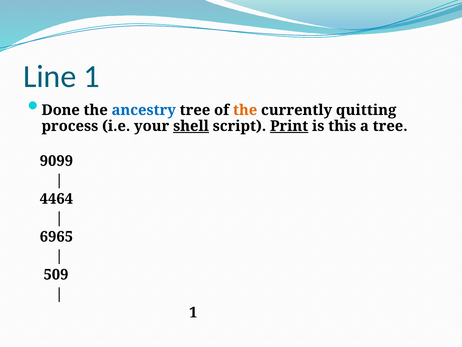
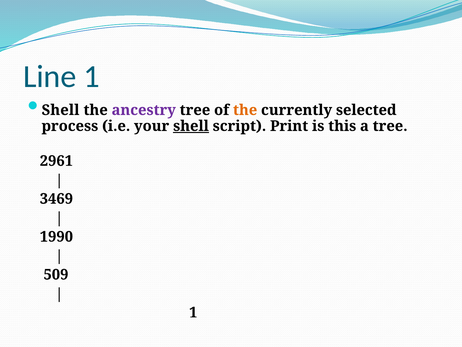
Done at (61, 110): Done -> Shell
ancestry colour: blue -> purple
quitting: quitting -> selected
Print underline: present -> none
9099: 9099 -> 2961
4464: 4464 -> 3469
6965: 6965 -> 1990
